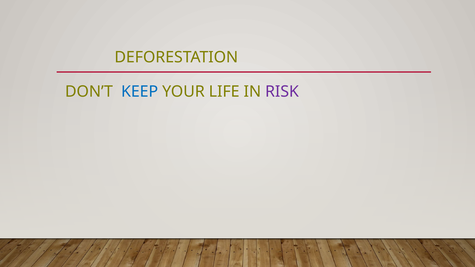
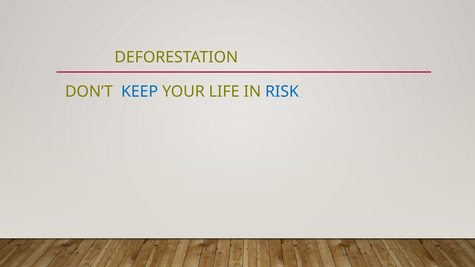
RISK colour: purple -> blue
